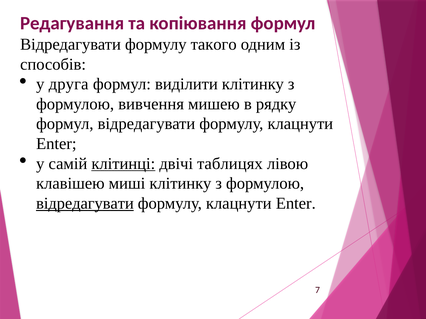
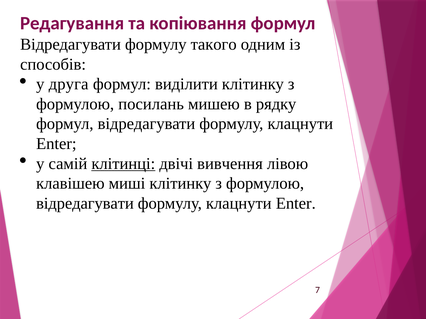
вивчення: вивчення -> посилань
таблицях: таблицях -> вивчення
відредагувати at (85, 204) underline: present -> none
